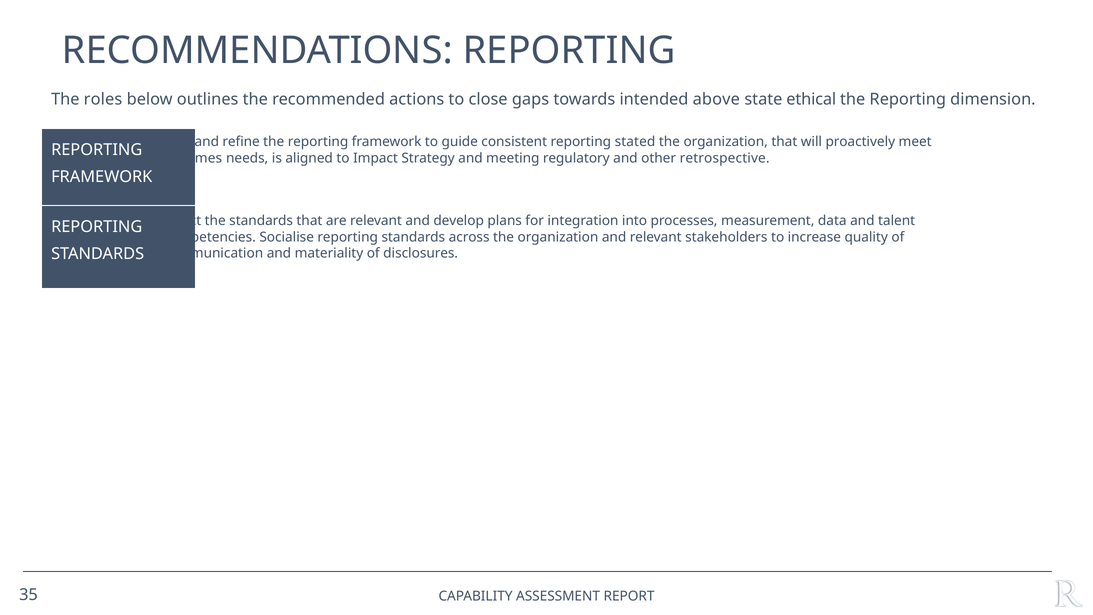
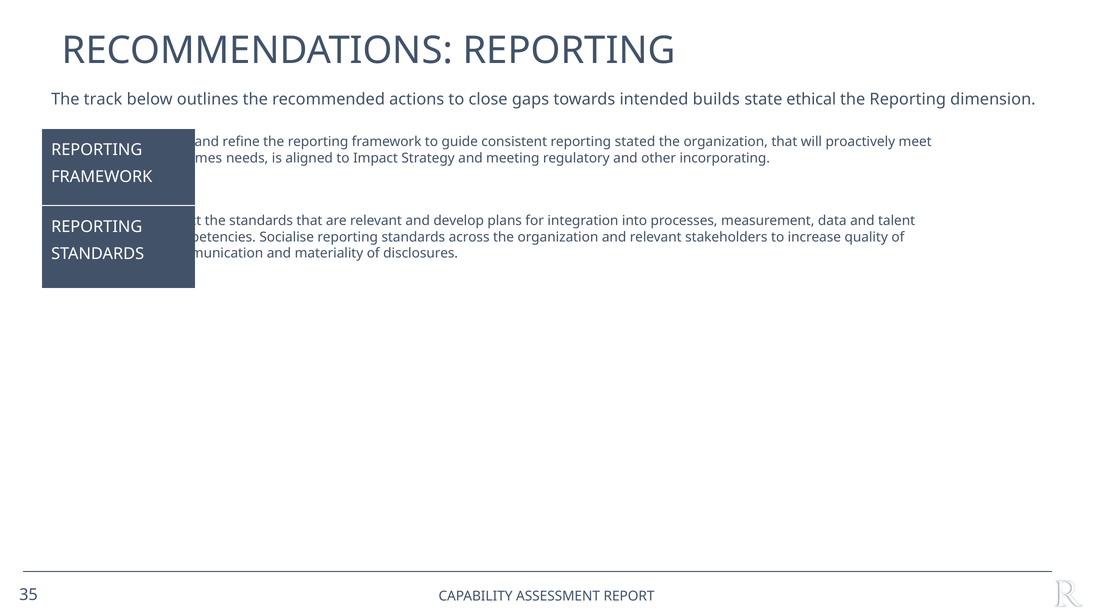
roles: roles -> track
above: above -> builds
retrospective: retrospective -> incorporating
